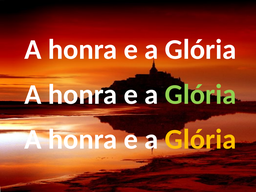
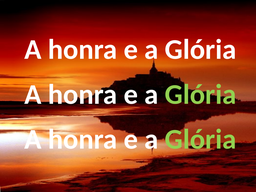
Glória at (201, 139) colour: yellow -> light green
